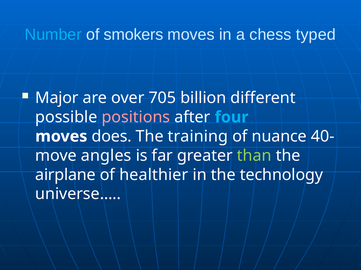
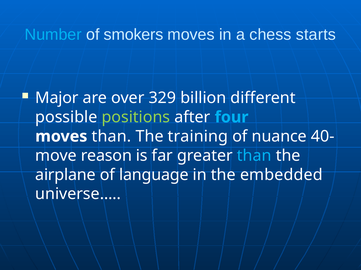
typed: typed -> starts
705: 705 -> 329
positions colour: pink -> light green
moves does: does -> than
angles: angles -> reason
than at (254, 156) colour: light green -> light blue
healthier: healthier -> language
technology: technology -> embedded
